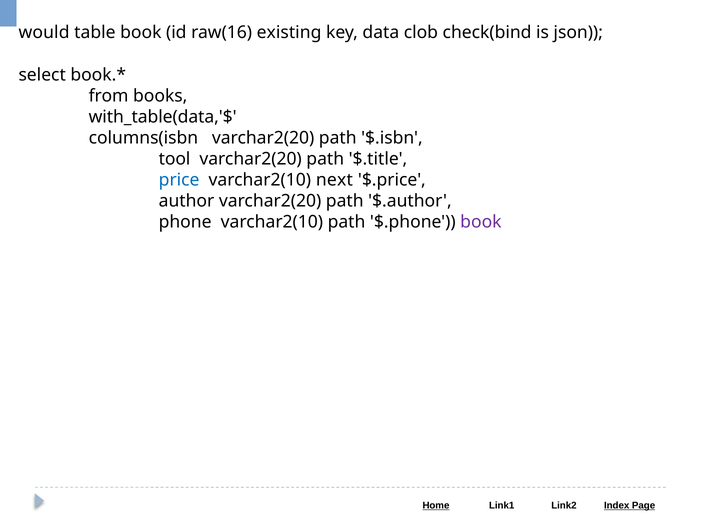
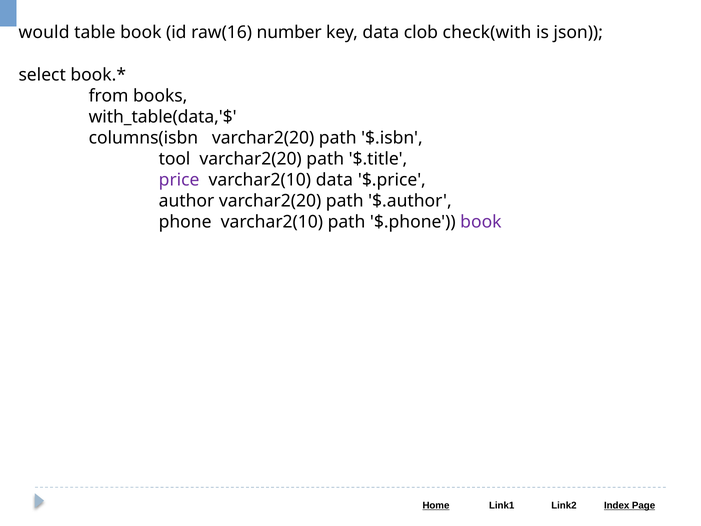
existing: existing -> number
check(bind: check(bind -> check(with
price colour: blue -> purple
varchar2(10 next: next -> data
